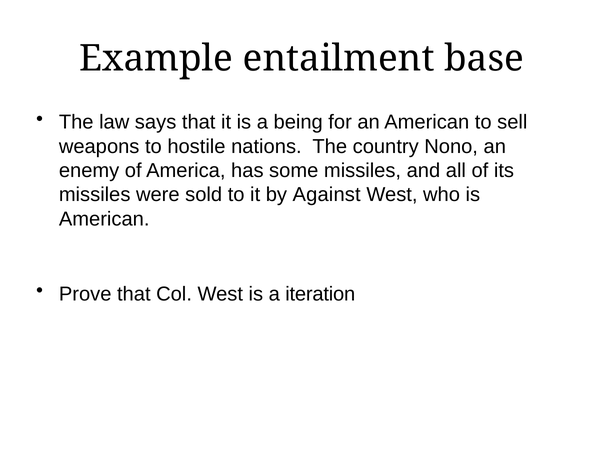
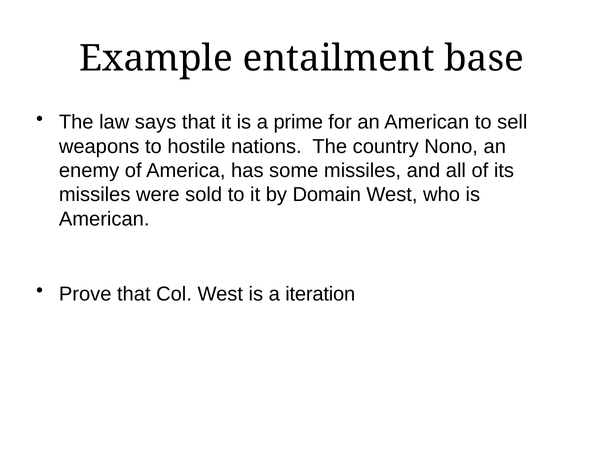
being: being -> prime
Against: Against -> Domain
